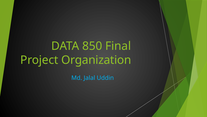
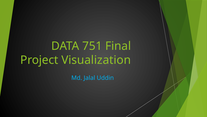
850: 850 -> 751
Organization: Organization -> Visualization
